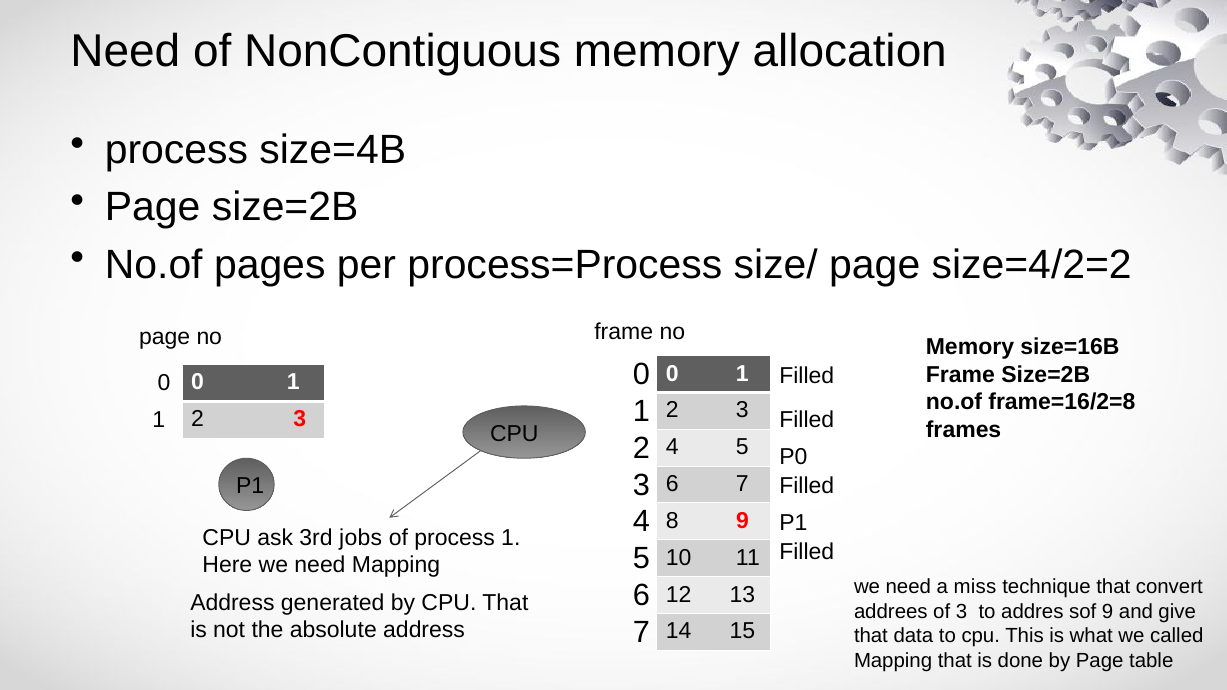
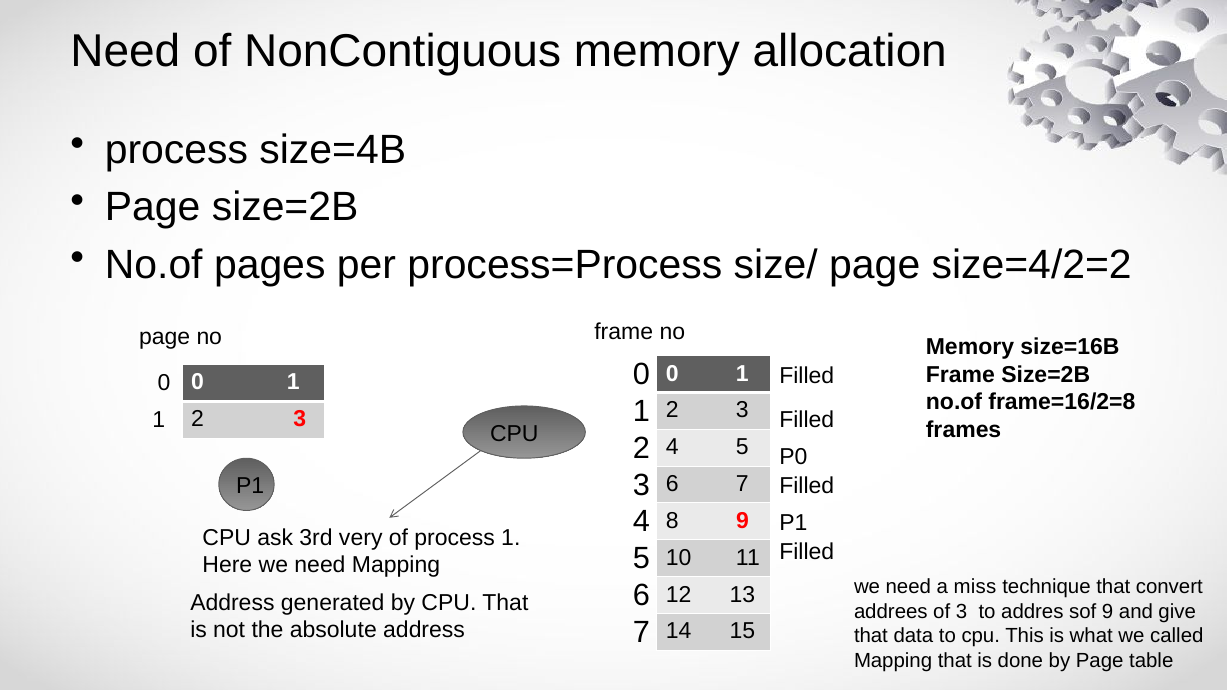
jobs: jobs -> very
